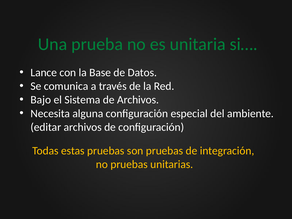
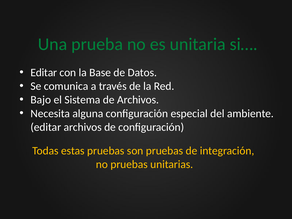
Lance at (44, 73): Lance -> Editar
